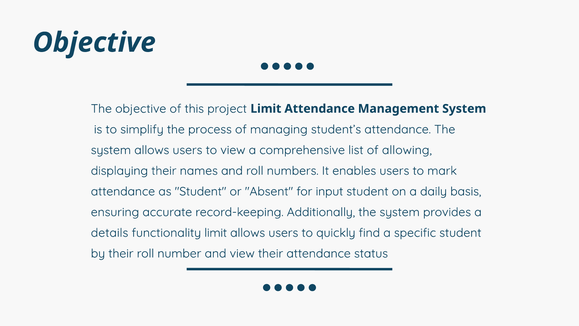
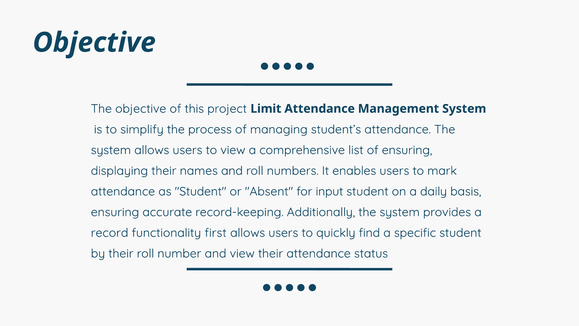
of allowing: allowing -> ensuring
details: details -> record
functionality limit: limit -> first
